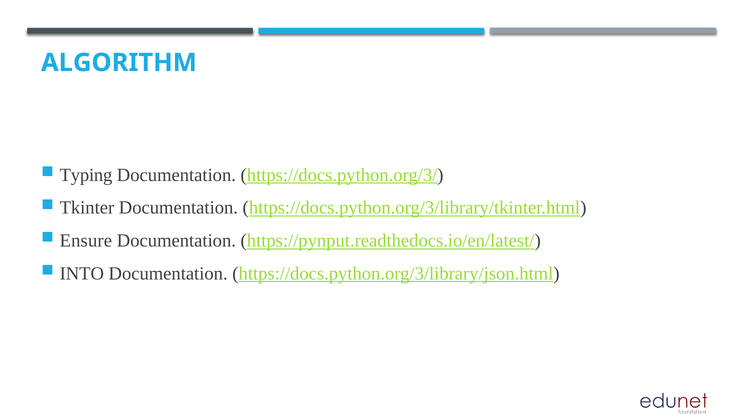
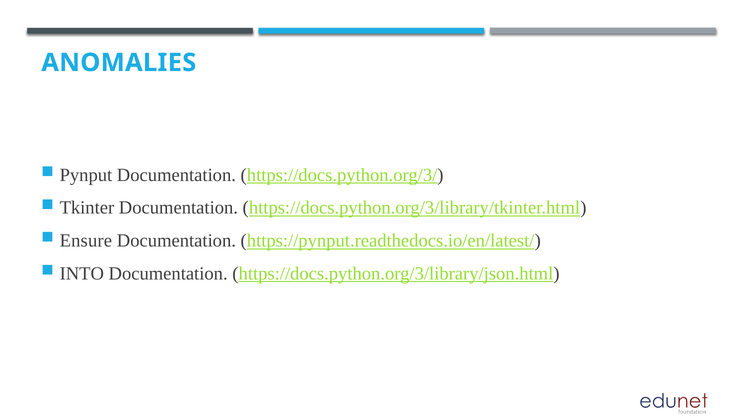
ALGORITHM: ALGORITHM -> ANOMALIES
Typing: Typing -> Pynput
